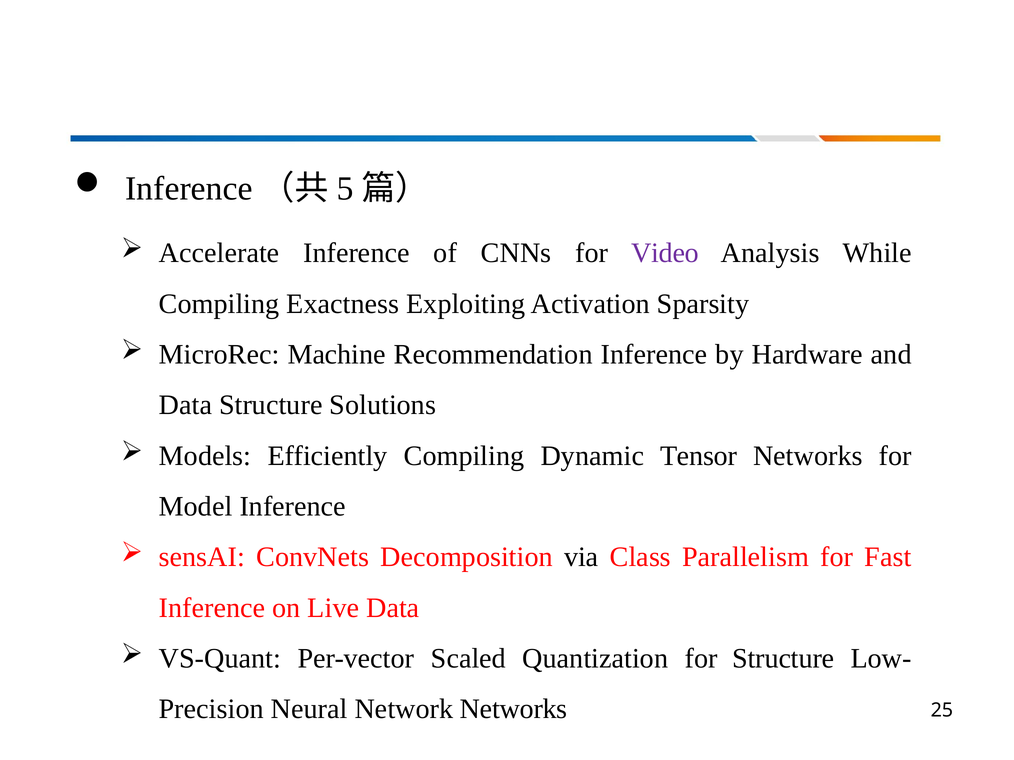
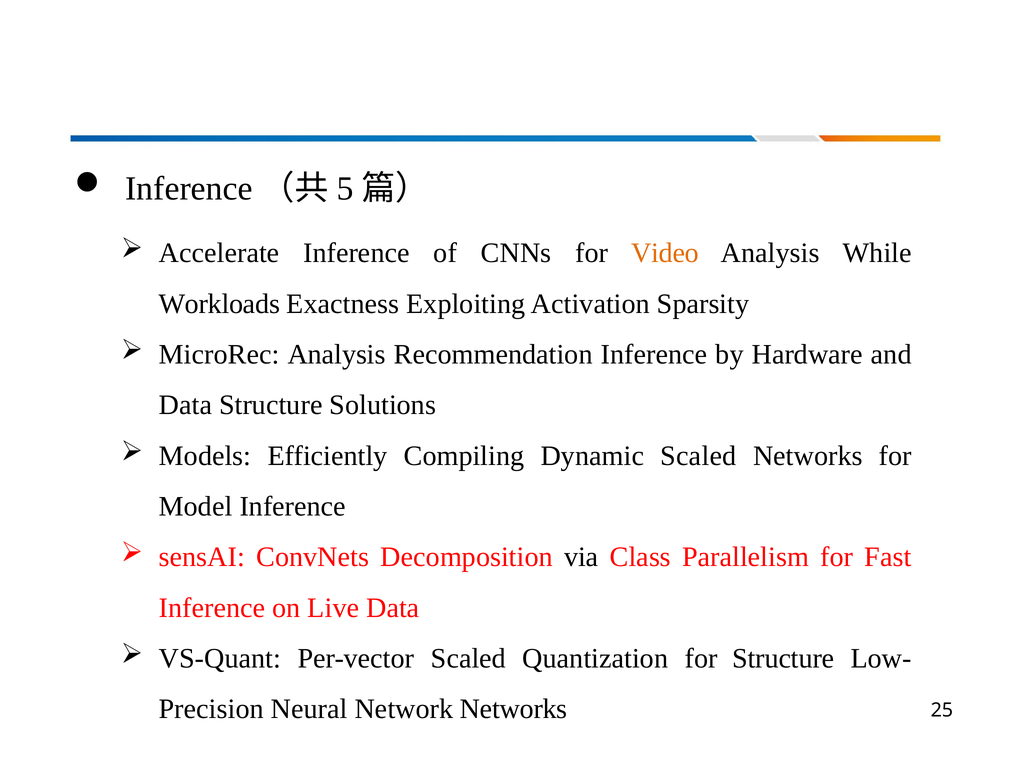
Video colour: purple -> orange
Compiling at (219, 304): Compiling -> Workloads
MicroRec Machine: Machine -> Analysis
Dynamic Tensor: Tensor -> Scaled
